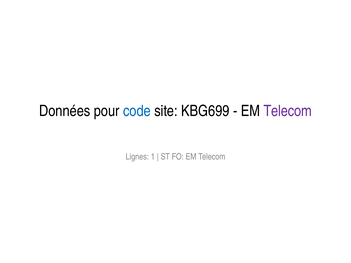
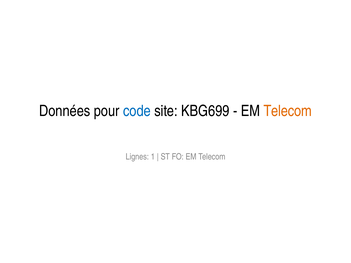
Telecom at (288, 111) colour: purple -> orange
